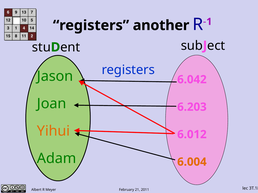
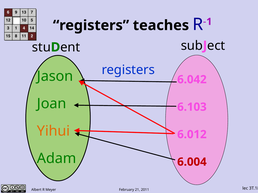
another: another -> teaches
6.203: 6.203 -> 6.103
6.004 colour: orange -> red
